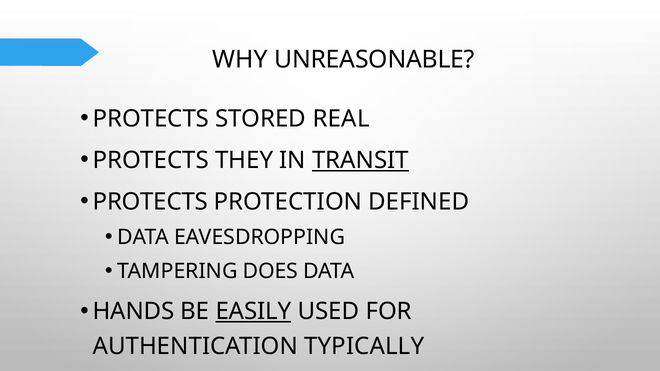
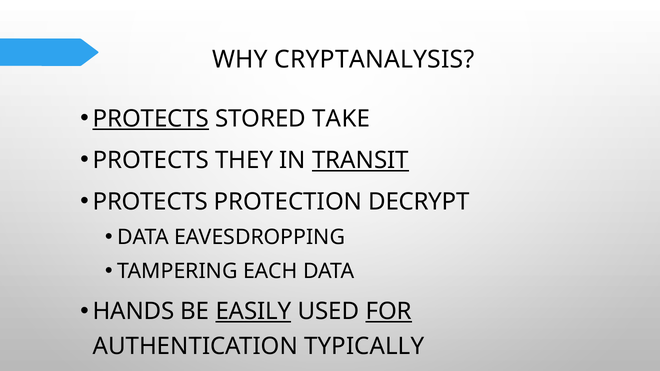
UNREASONABLE: UNREASONABLE -> CRYPTANALYSIS
PROTECTS at (151, 119) underline: none -> present
REAL: REAL -> TAKE
DEFINED: DEFINED -> DECRYPT
DOES: DOES -> EACH
FOR underline: none -> present
